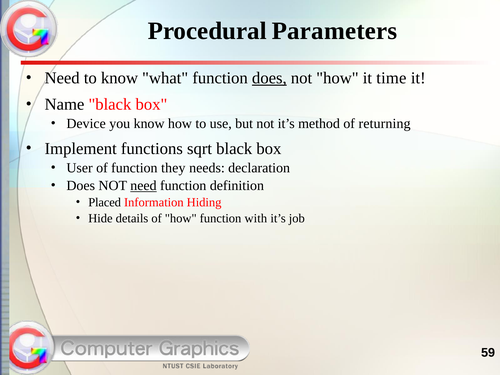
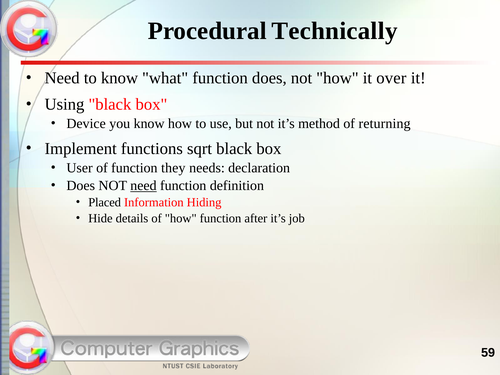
Parameters: Parameters -> Technically
does at (269, 78) underline: present -> none
time: time -> over
Name: Name -> Using
with: with -> after
